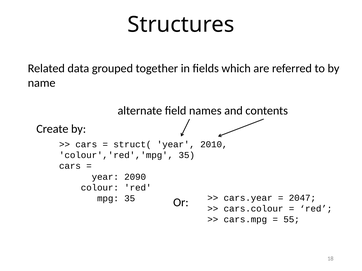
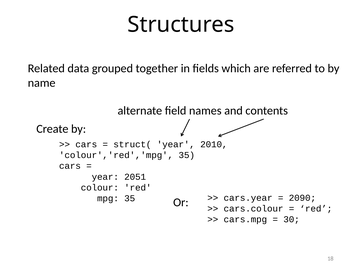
2090: 2090 -> 2051
2047: 2047 -> 2090
55: 55 -> 30
